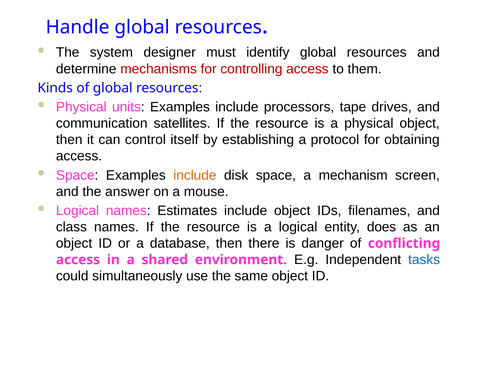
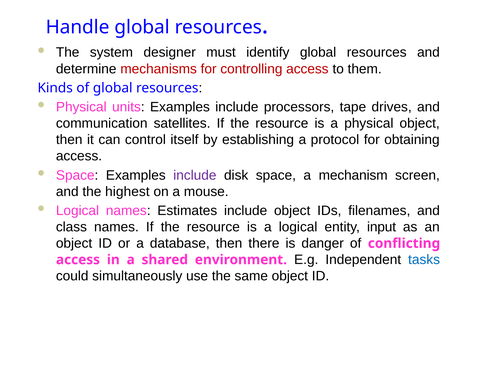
include at (195, 175) colour: orange -> purple
answer: answer -> highest
does: does -> input
